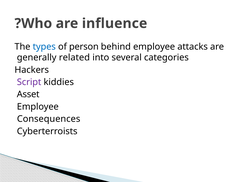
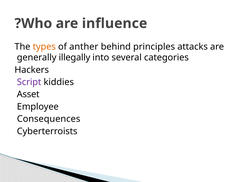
types colour: blue -> orange
person: person -> anther
behind employee: employee -> principles
related: related -> illegally
